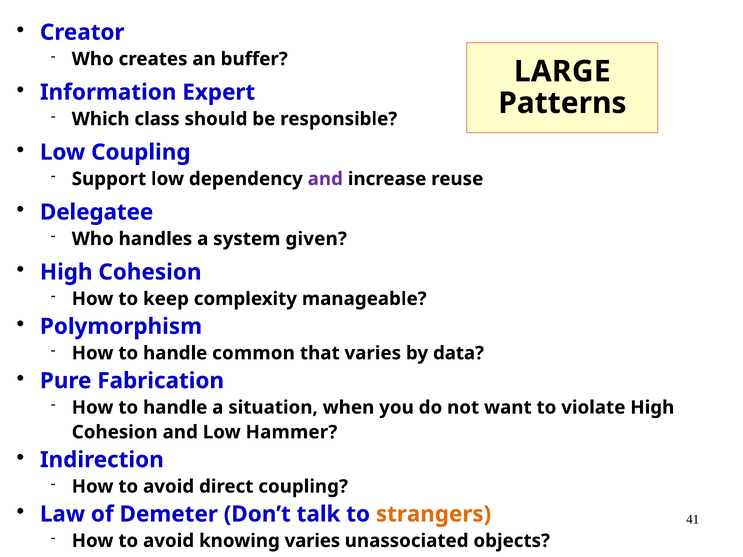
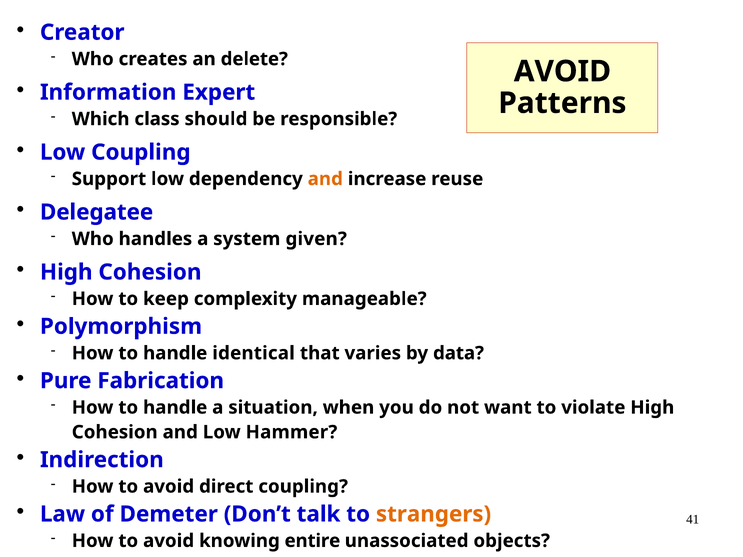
buffer: buffer -> delete
LARGE at (562, 71): LARGE -> AVOID
and at (325, 179) colour: purple -> orange
common: common -> identical
knowing varies: varies -> entire
